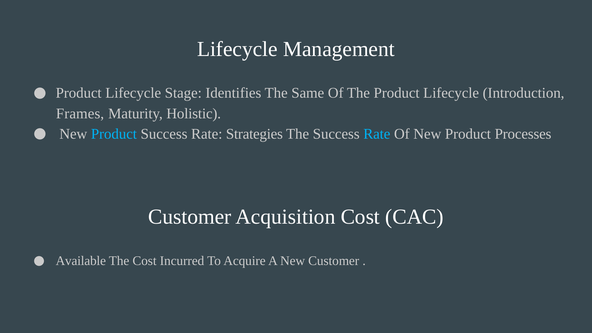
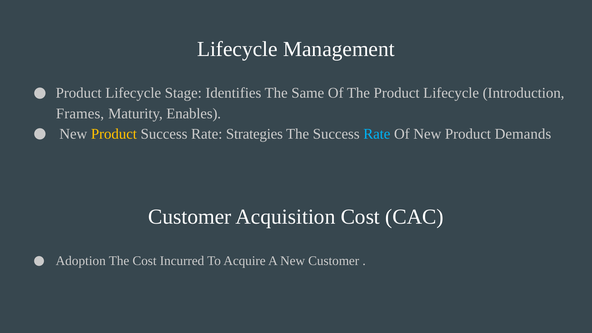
Holistic: Holistic -> Enables
Product at (114, 134) colour: light blue -> yellow
Processes: Processes -> Demands
Available: Available -> Adoption
